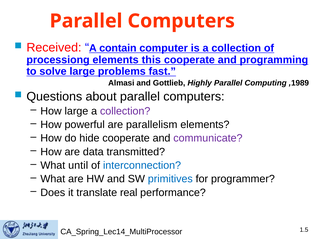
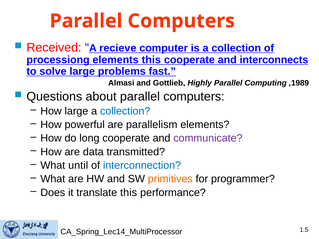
contain: contain -> recieve
programming: programming -> interconnects
collection at (125, 111) colour: purple -> blue
hide: hide -> long
primitives colour: blue -> orange
translate real: real -> this
